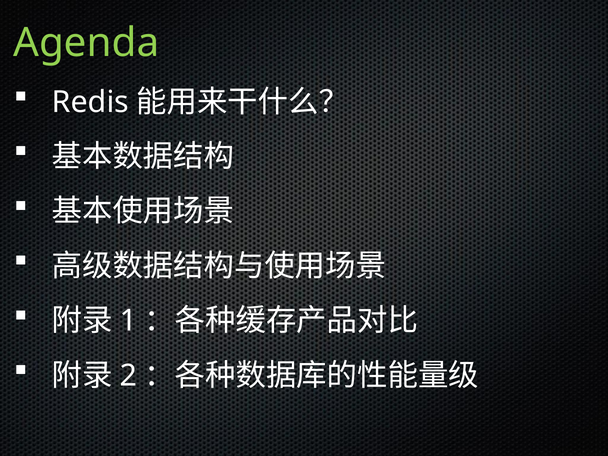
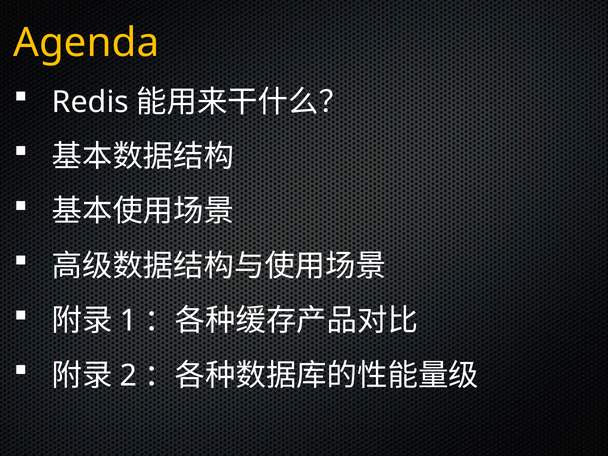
Agenda colour: light green -> yellow
